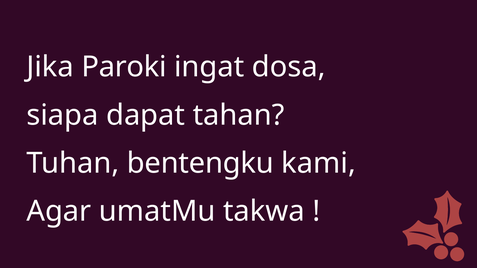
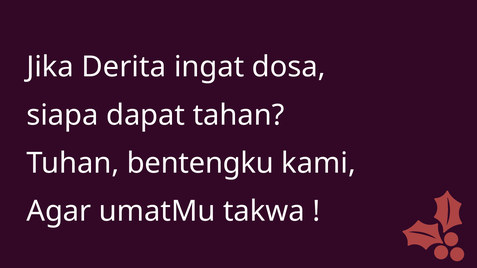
Paroki: Paroki -> Derita
